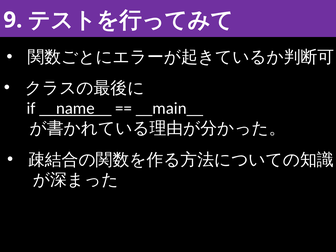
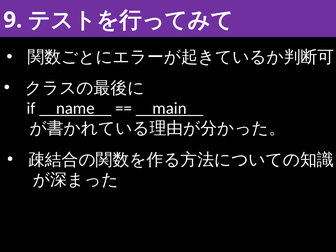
__main__ underline: none -> present
